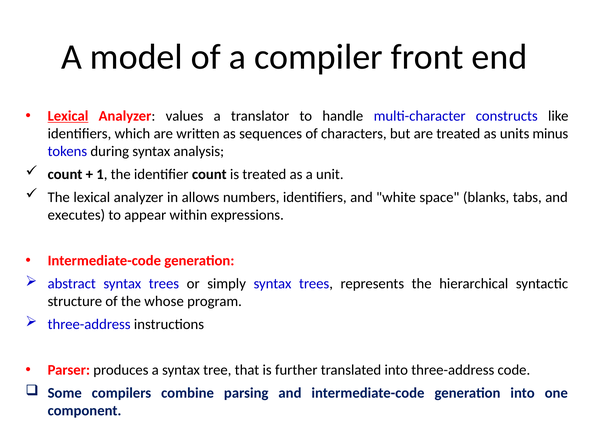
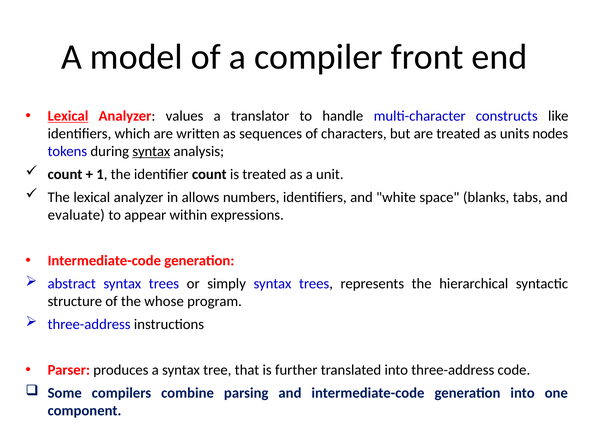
minus: minus -> nodes
syntax at (151, 151) underline: none -> present
executes: executes -> evaluate
